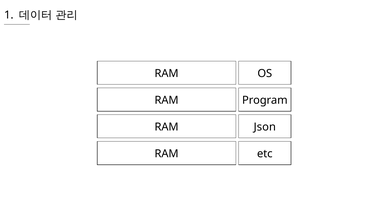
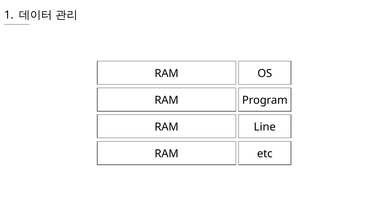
Json: Json -> Line
